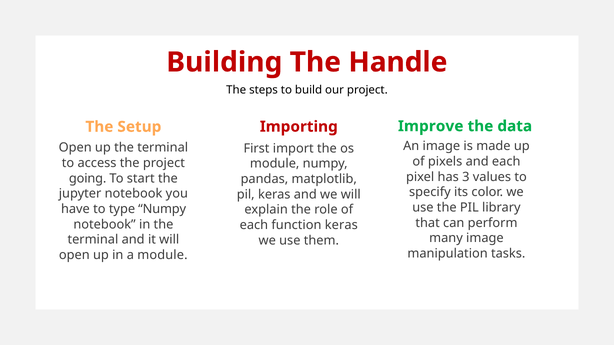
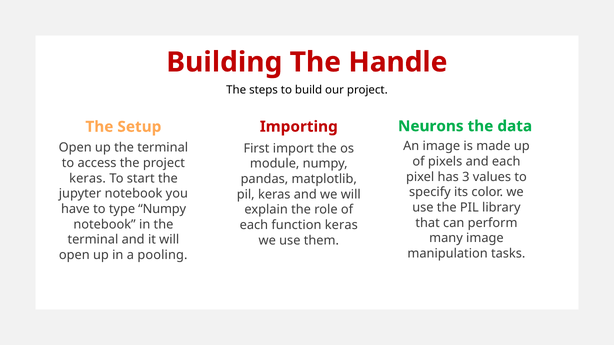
Improve: Improve -> Neurons
going at (88, 179): going -> keras
a module: module -> pooling
